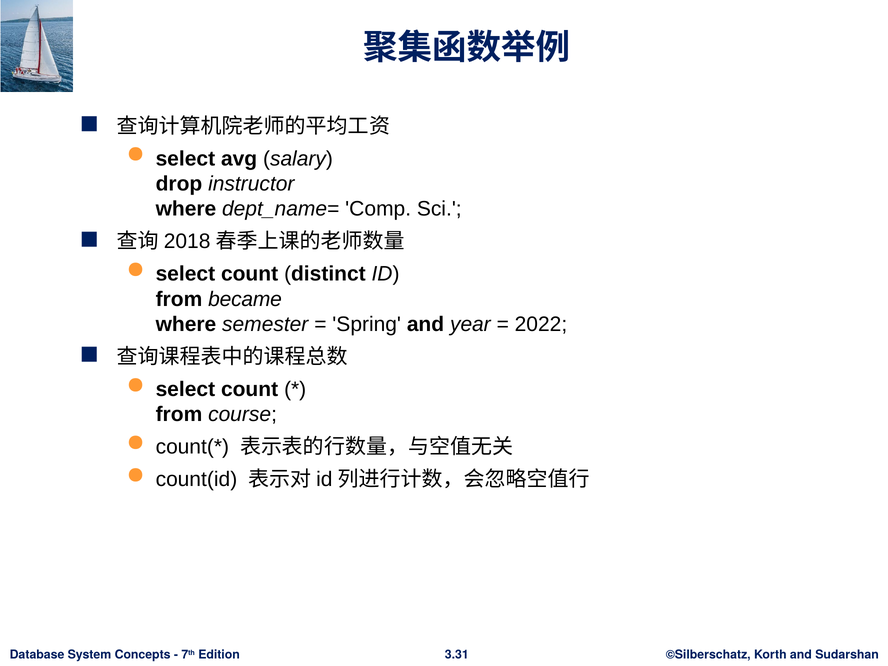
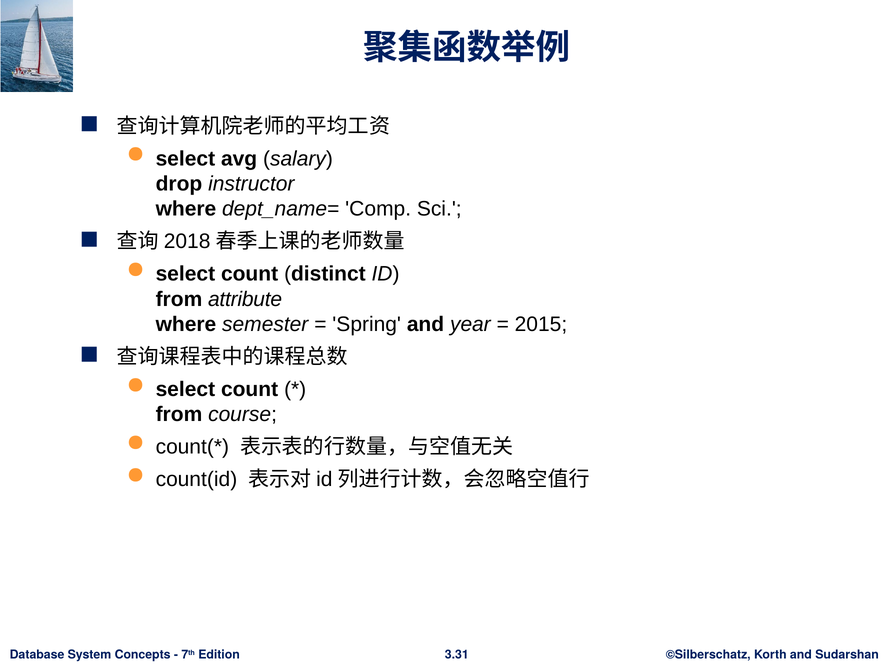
became: became -> attribute
2022: 2022 -> 2015
